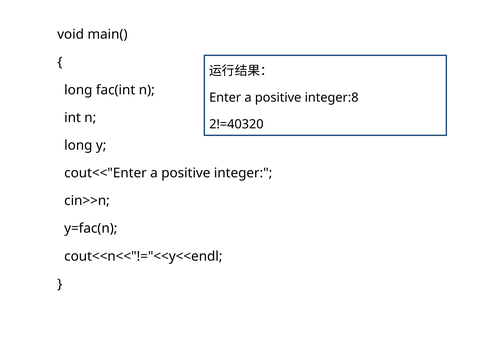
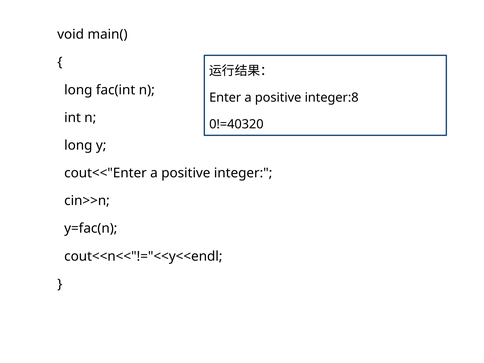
2!=40320: 2!=40320 -> 0!=40320
